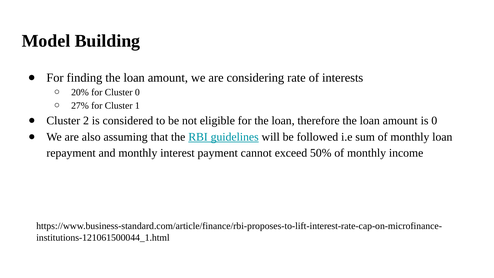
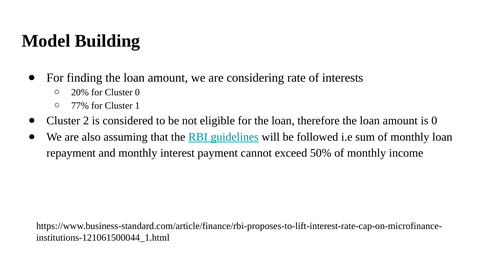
27%: 27% -> 77%
